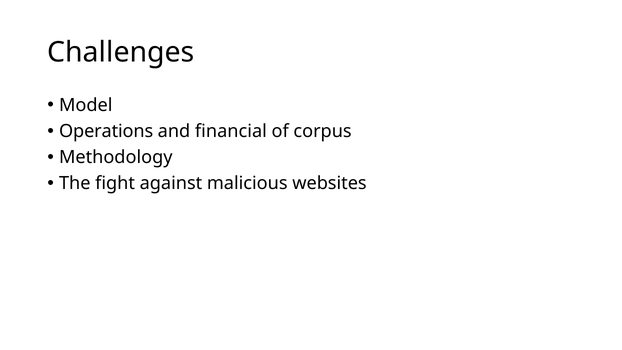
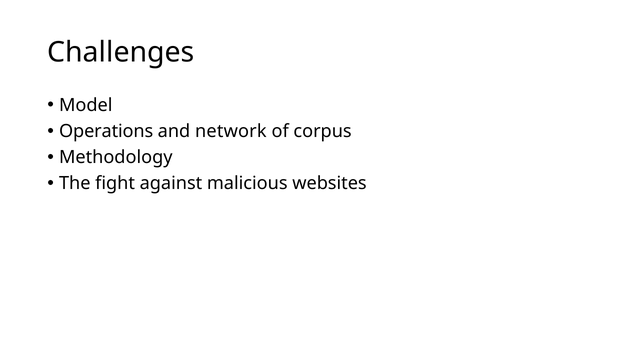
financial: financial -> network
